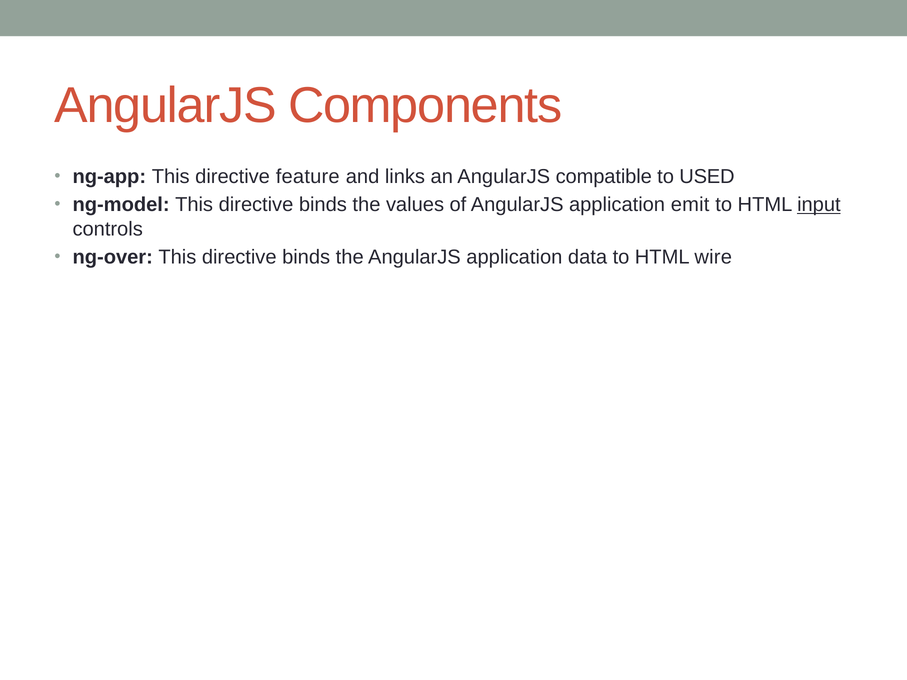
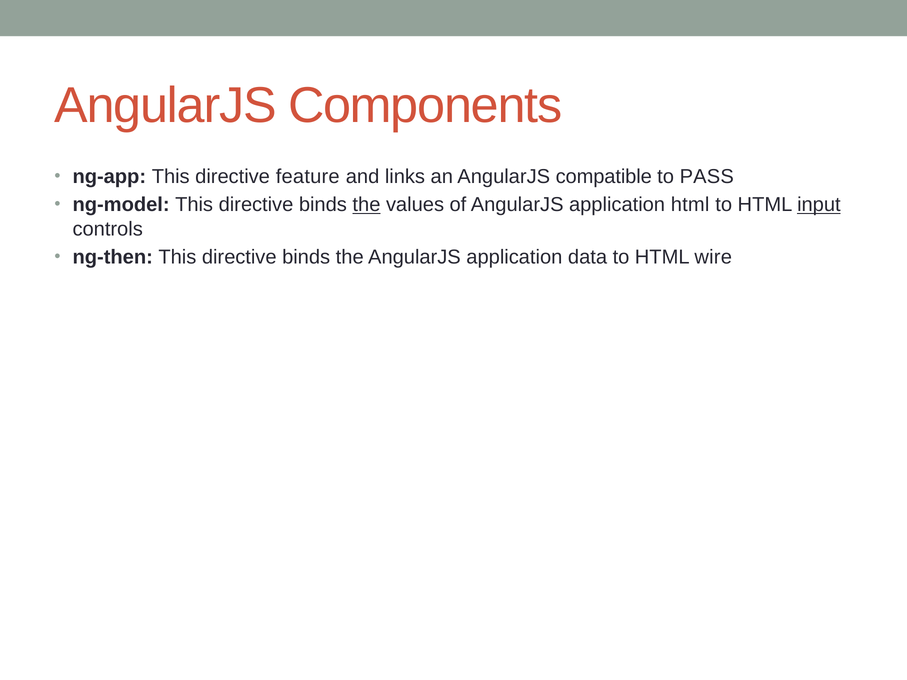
USED: USED -> PASS
the at (366, 205) underline: none -> present
application emit: emit -> html
ng-over: ng-over -> ng-then
